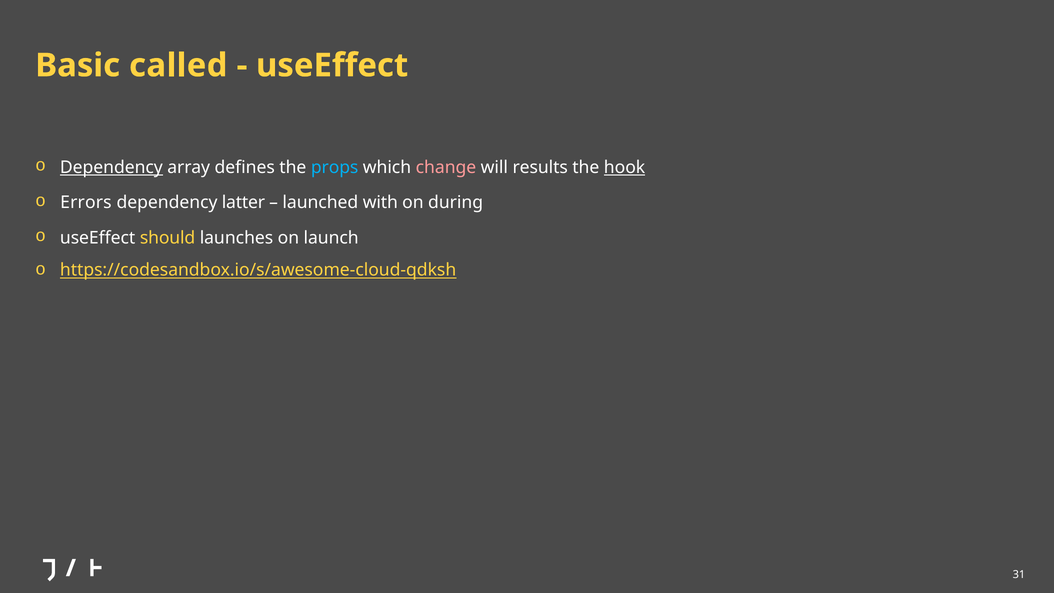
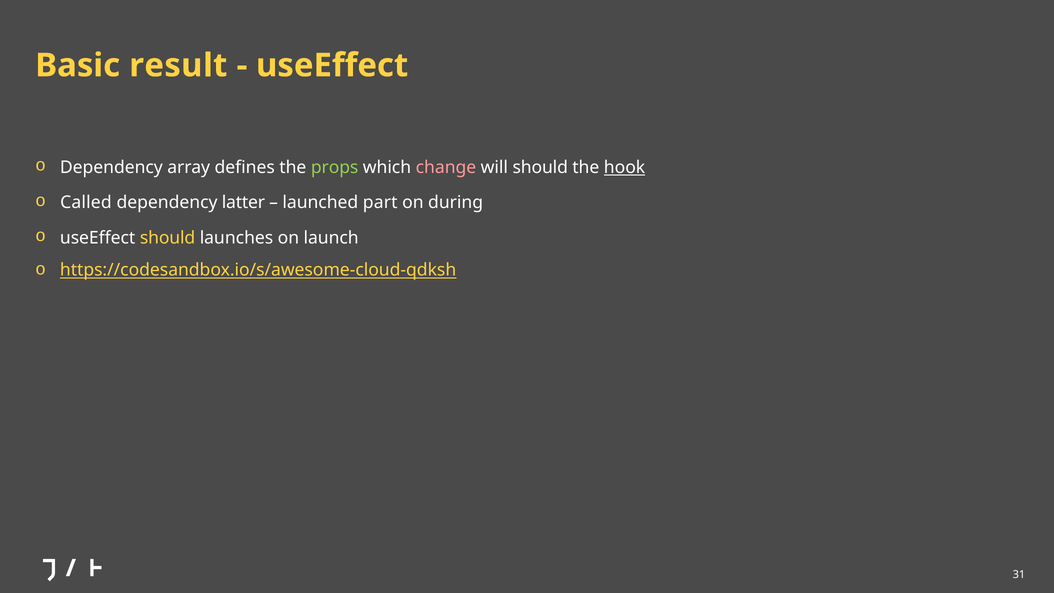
called: called -> result
Dependency at (111, 167) underline: present -> none
props colour: light blue -> light green
will results: results -> should
Errors: Errors -> Called
with: with -> part
